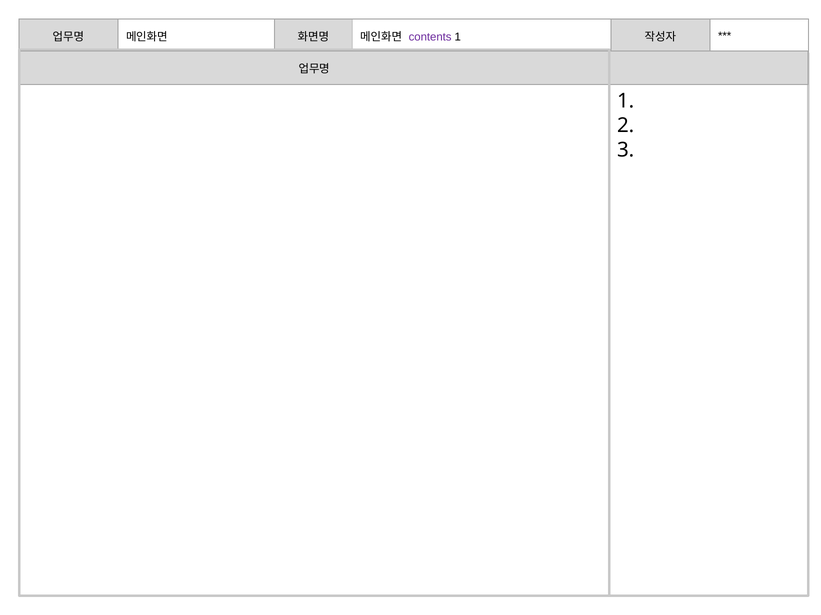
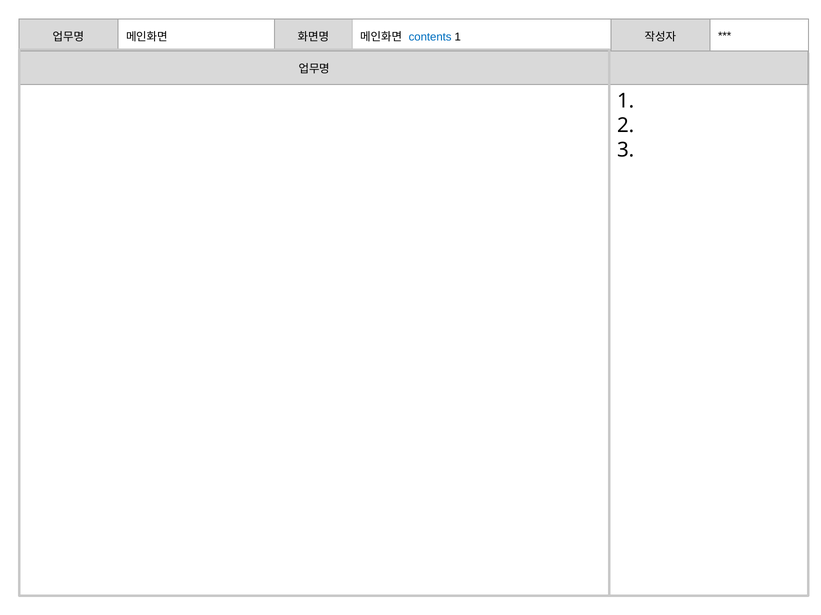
contents colour: purple -> blue
